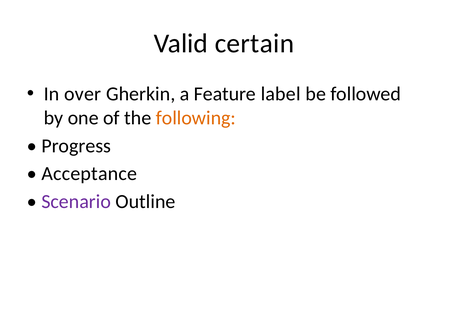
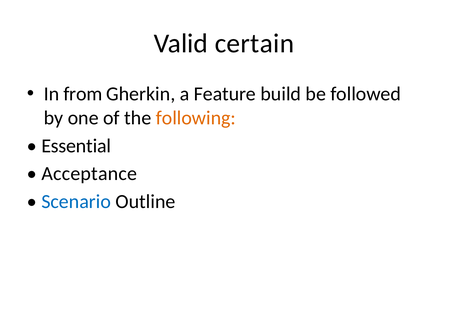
over: over -> from
label: label -> build
Progress: Progress -> Essential
Scenario colour: purple -> blue
